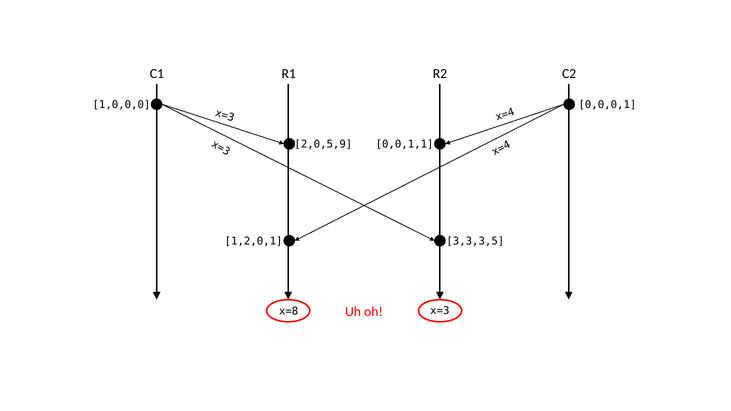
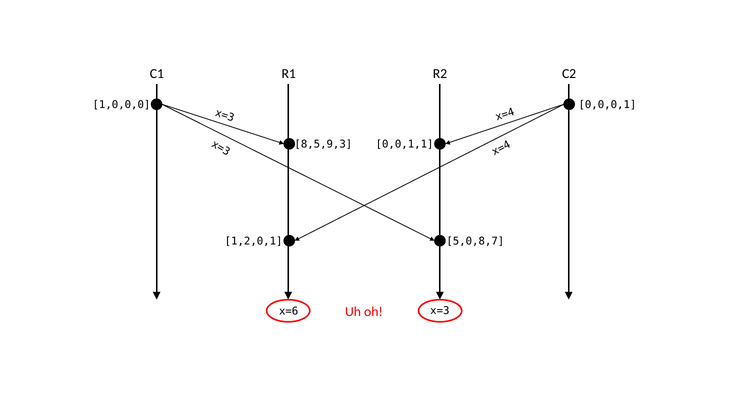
2,0,5,9: 2,0,5,9 -> 8,5,9,3
3,3,3,5: 3,3,3,5 -> 5,0,8,7
x=8: x=8 -> x=6
